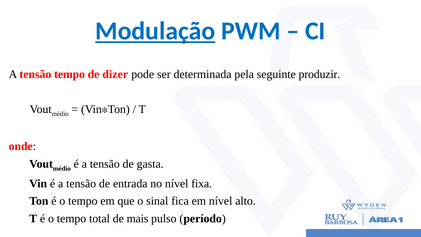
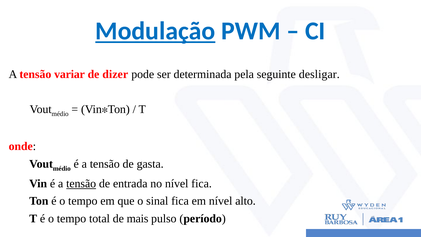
tensão tempo: tempo -> variar
produzir: produzir -> desligar
tensão at (81, 183) underline: none -> present
nível fixa: fixa -> fica
